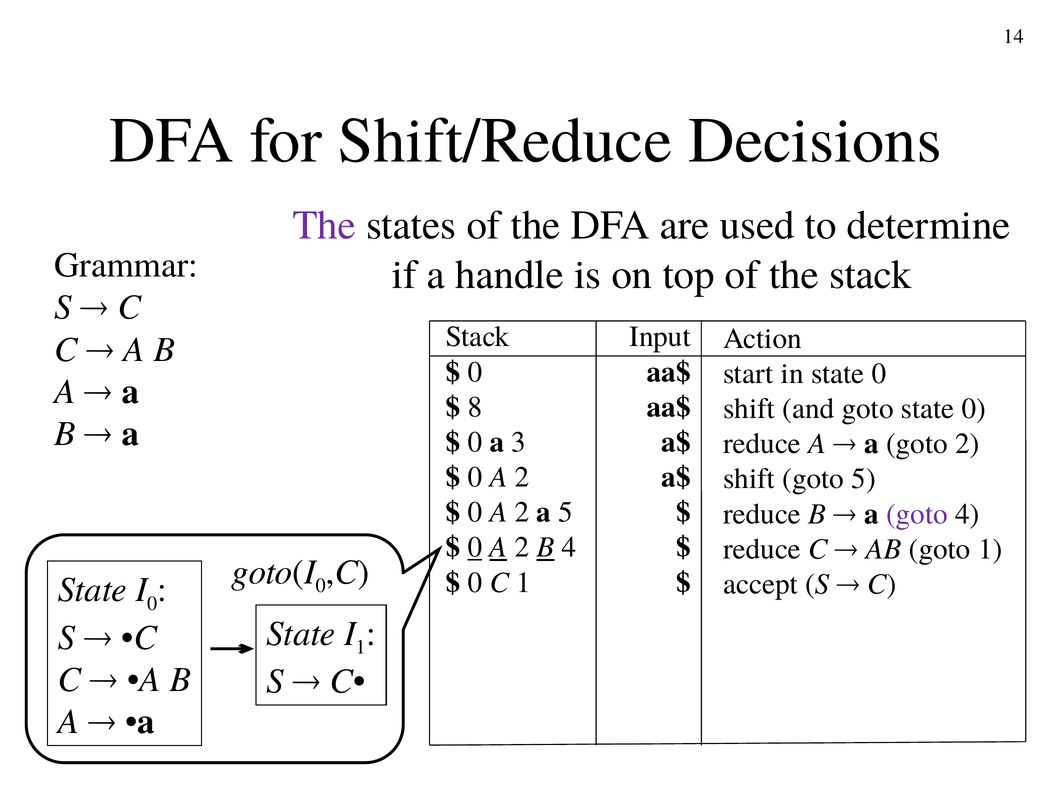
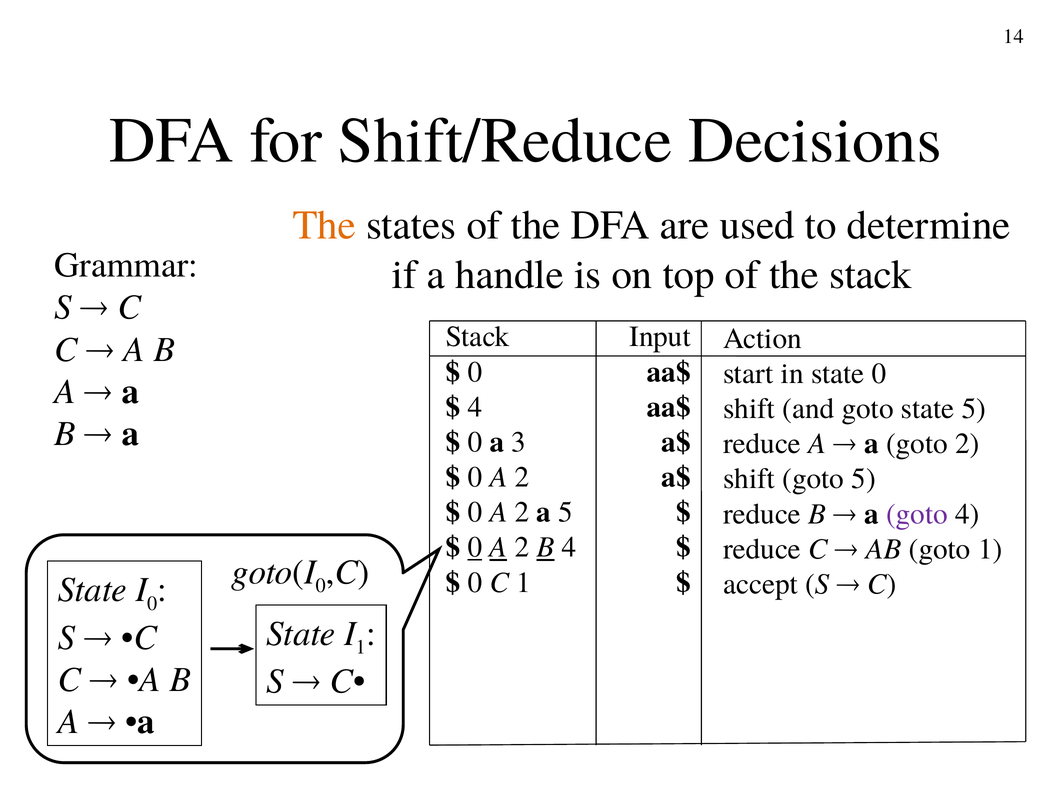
The at (324, 225) colour: purple -> orange
goto state 0: 0 -> 5
8 at (475, 407): 8 -> 4
